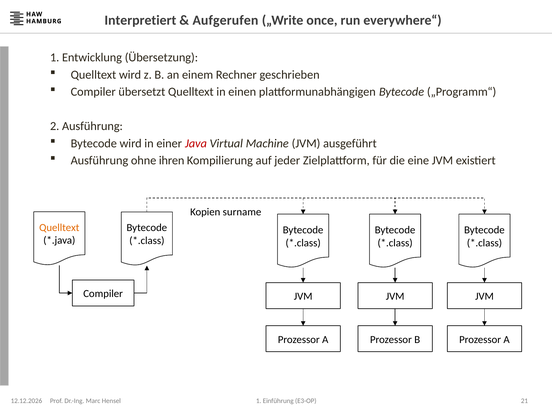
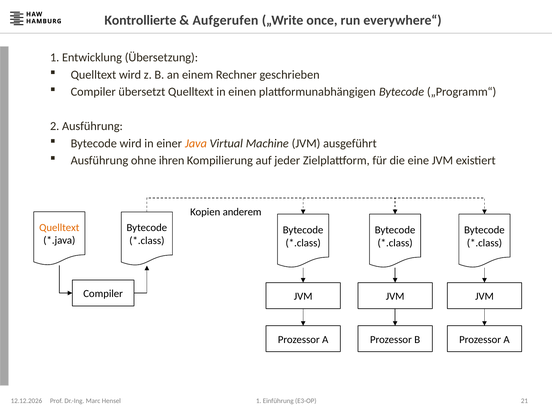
Interpretiert: Interpretiert -> Kontrollierte
Java colour: red -> orange
surname: surname -> anderem
